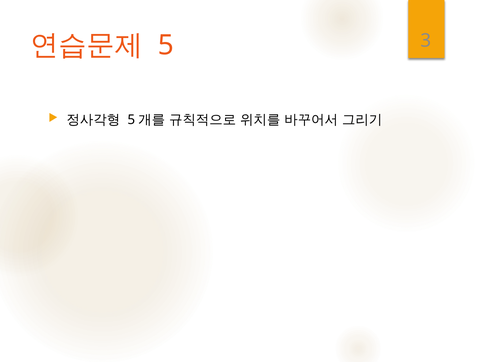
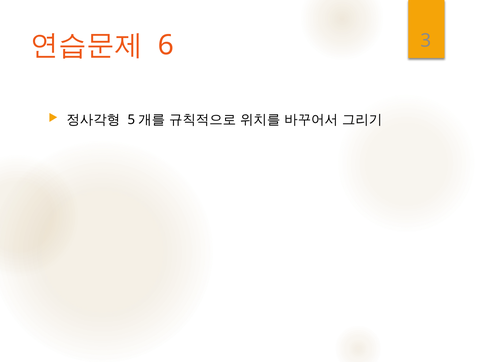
5: 5 -> 6
